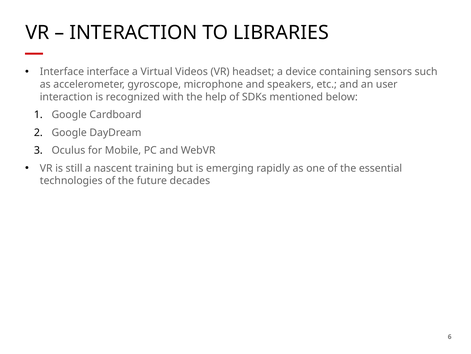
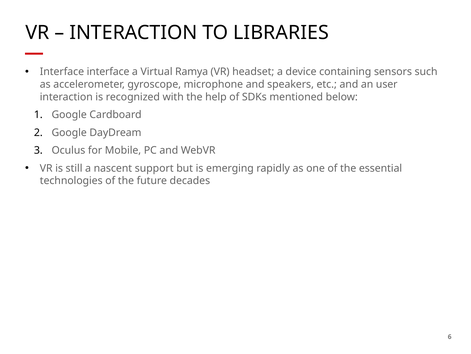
Videos: Videos -> Ramya
training: training -> support
